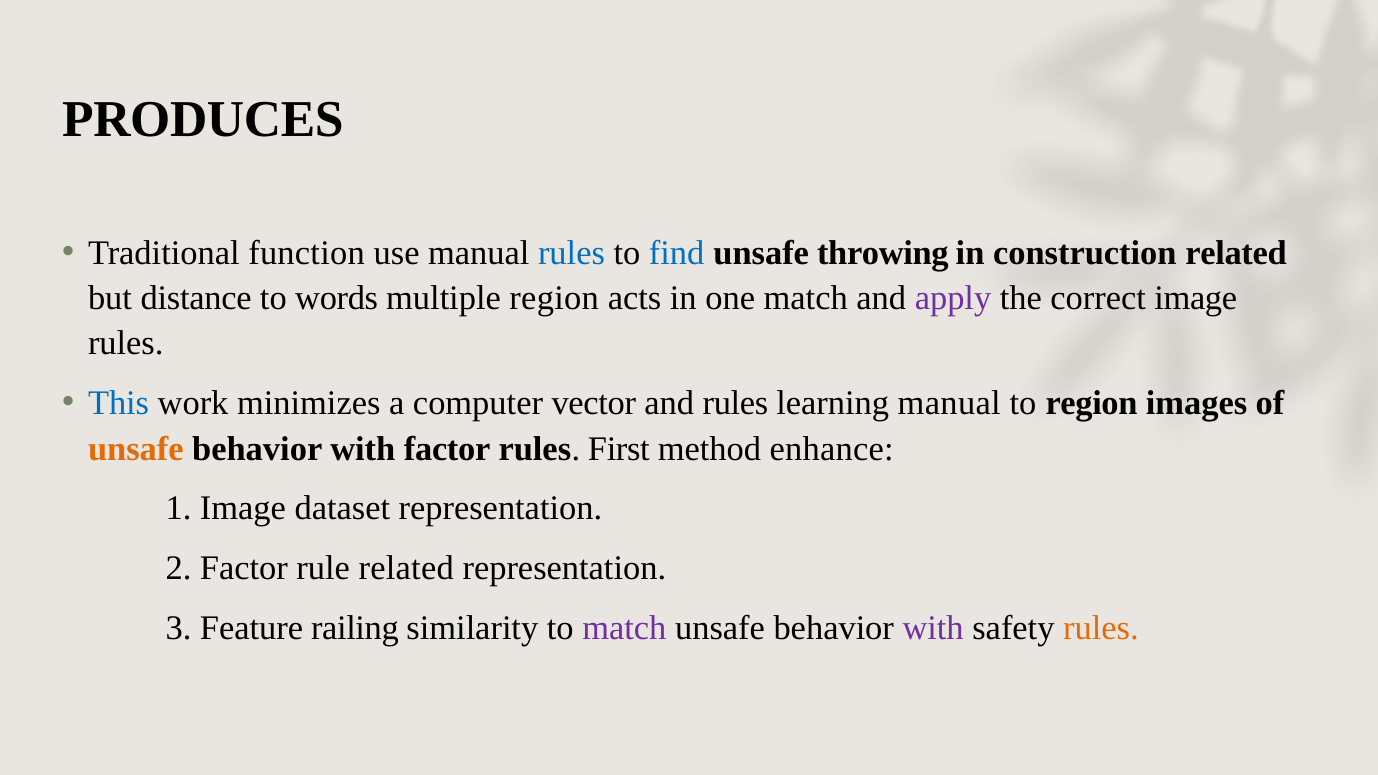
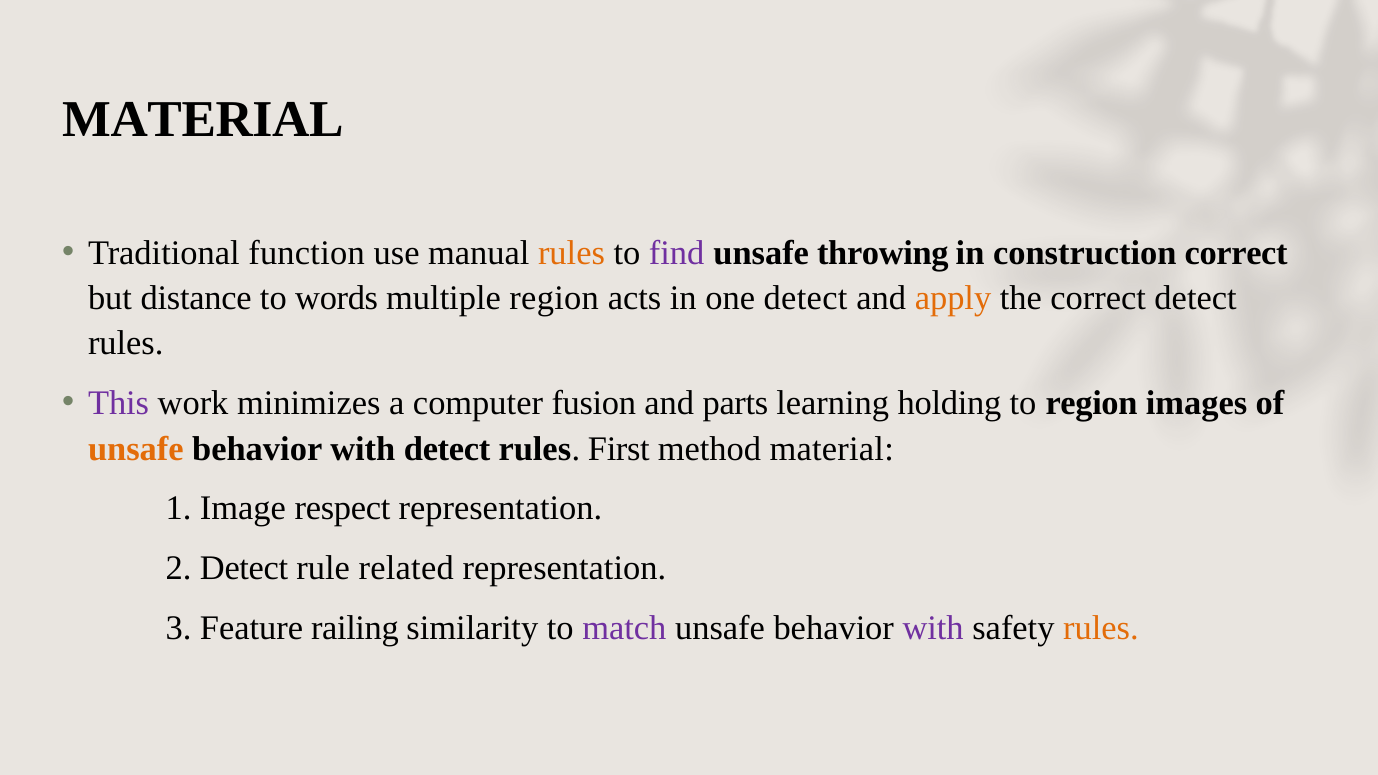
PRODUCES at (203, 120): PRODUCES -> MATERIAL
rules at (571, 253) colour: blue -> orange
find colour: blue -> purple
construction related: related -> correct
one match: match -> detect
apply colour: purple -> orange
correct image: image -> detect
This colour: blue -> purple
vector: vector -> fusion
and rules: rules -> parts
learning manual: manual -> holding
with factor: factor -> detect
method enhance: enhance -> material
dataset: dataset -> respect
2 Factor: Factor -> Detect
